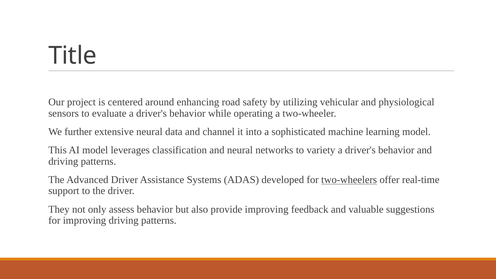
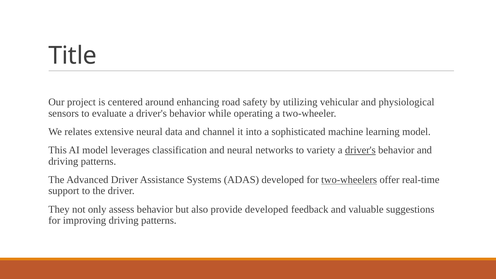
further: further -> relates
driver's at (360, 150) underline: none -> present
provide improving: improving -> developed
